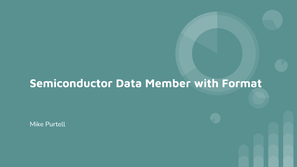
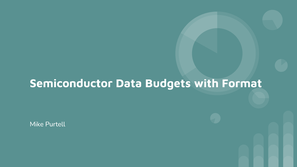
Member: Member -> Budgets
